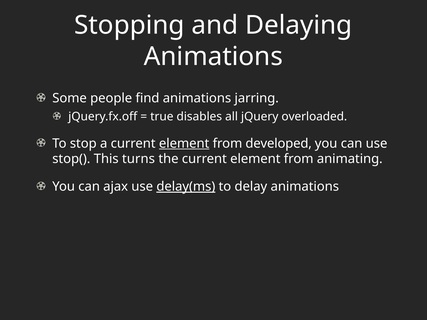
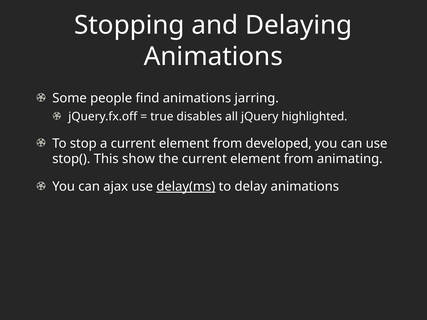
overloaded: overloaded -> highlighted
element at (184, 143) underline: present -> none
turns: turns -> show
